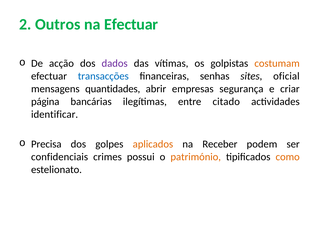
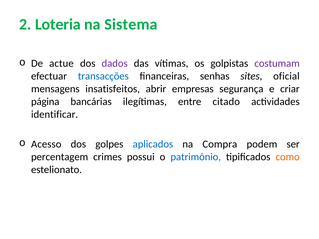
Outros: Outros -> Loteria
na Efectuar: Efectuar -> Sistema
acção: acção -> actue
costumam colour: orange -> purple
quantidades: quantidades -> insatisfeitos
Precisa: Precisa -> Acesso
aplicados colour: orange -> blue
Receber: Receber -> Compra
confidenciais: confidenciais -> percentagem
património colour: orange -> blue
